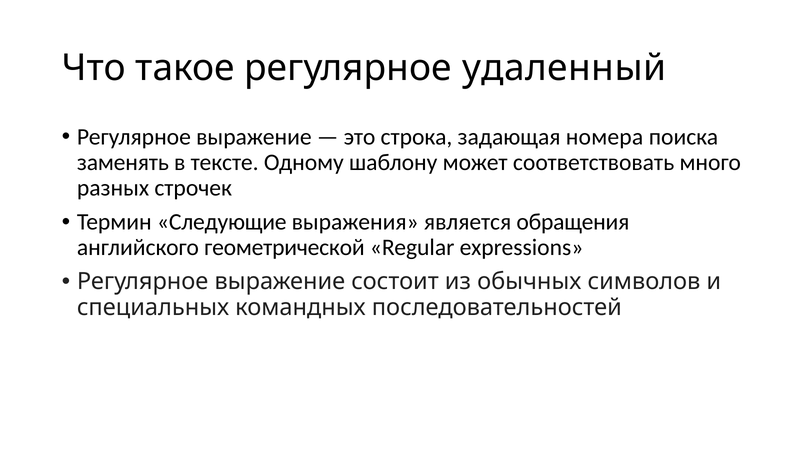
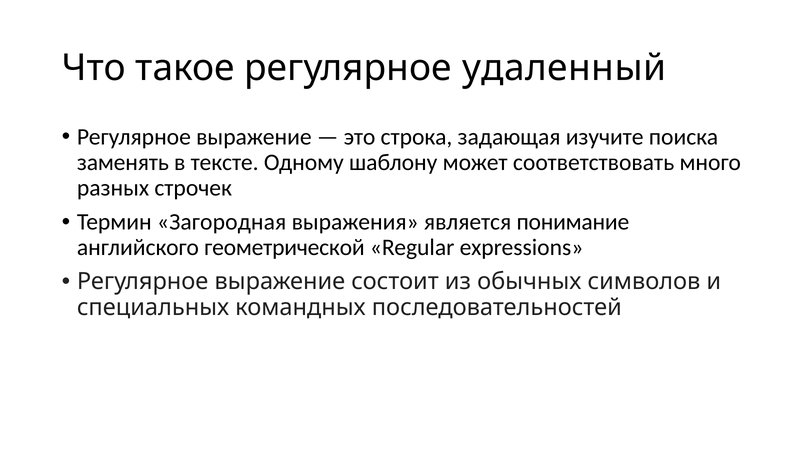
номера: номера -> изучите
Следующие: Следующие -> Загородная
обращения: обращения -> понимание
